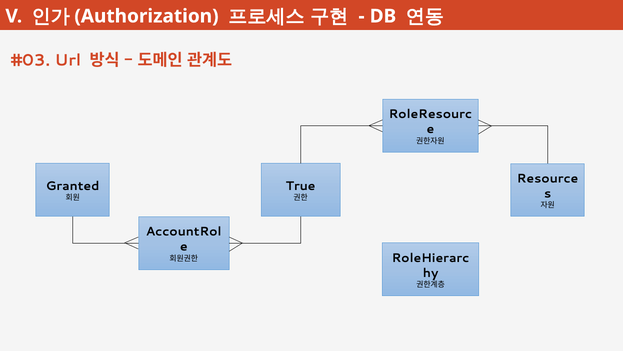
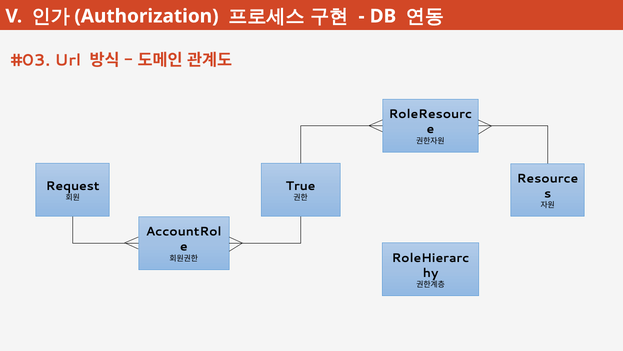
Granted: Granted -> Request
